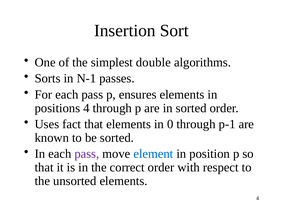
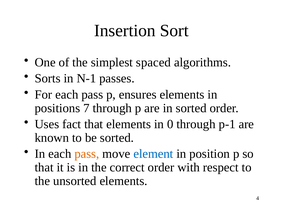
double: double -> spaced
positions 4: 4 -> 7
pass at (87, 154) colour: purple -> orange
